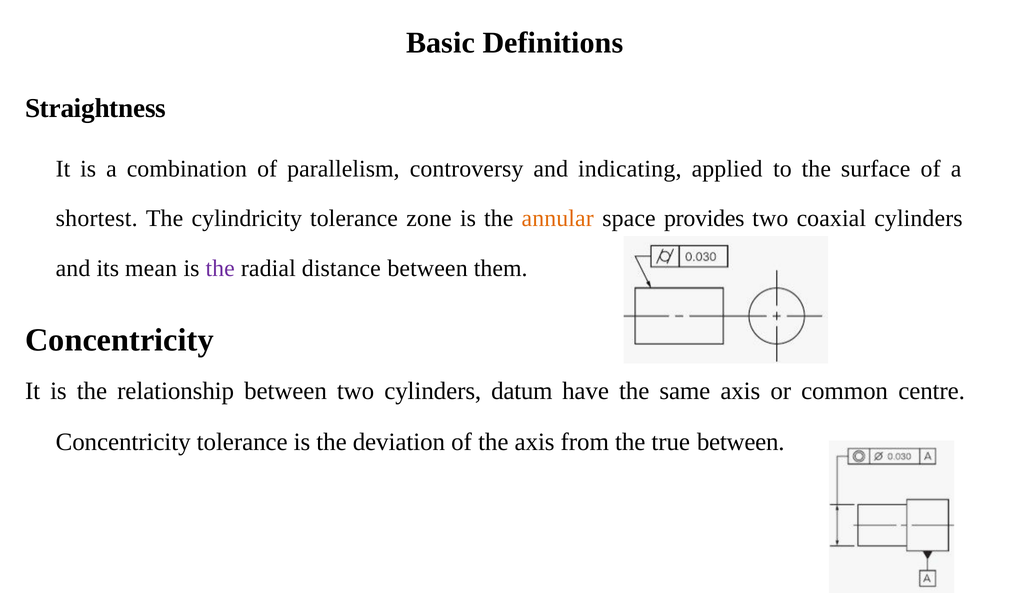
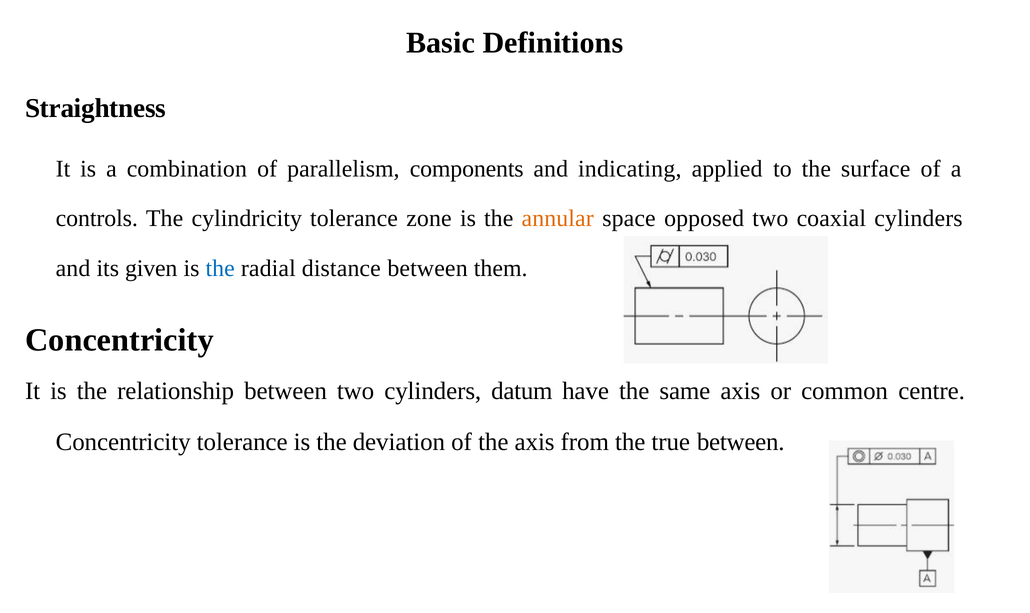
controversy: controversy -> components
shortest: shortest -> controls
provides: provides -> opposed
mean: mean -> given
the at (220, 268) colour: purple -> blue
